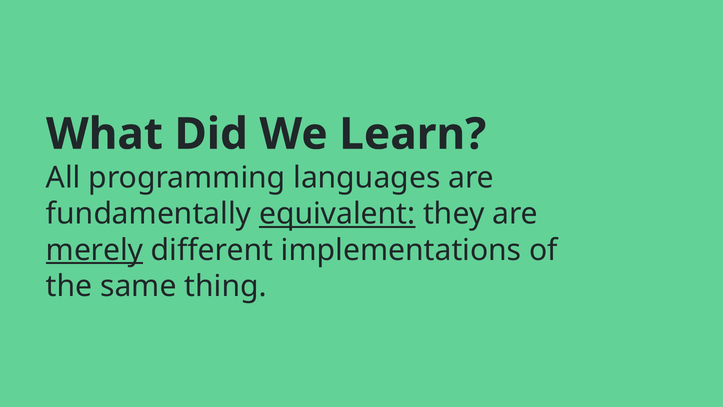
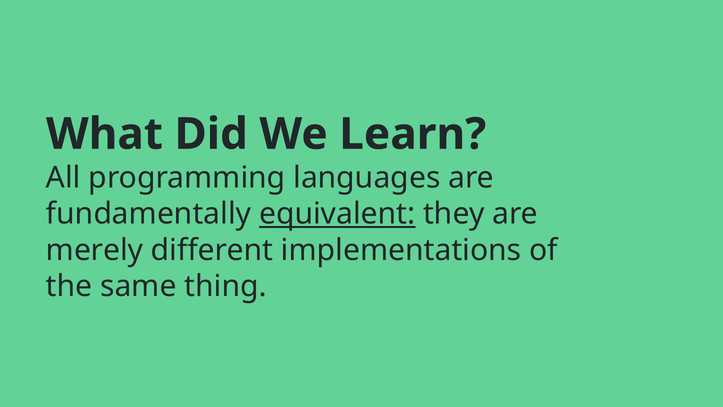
merely underline: present -> none
